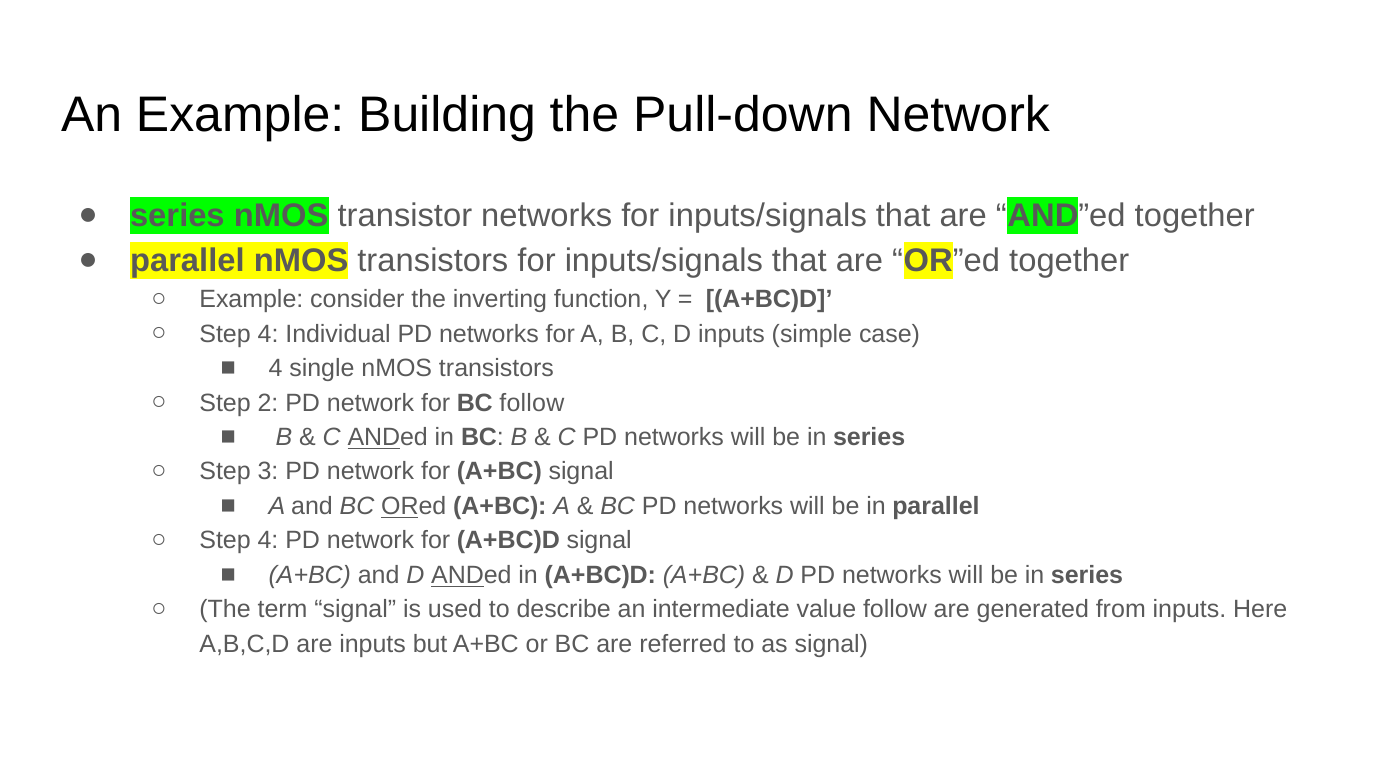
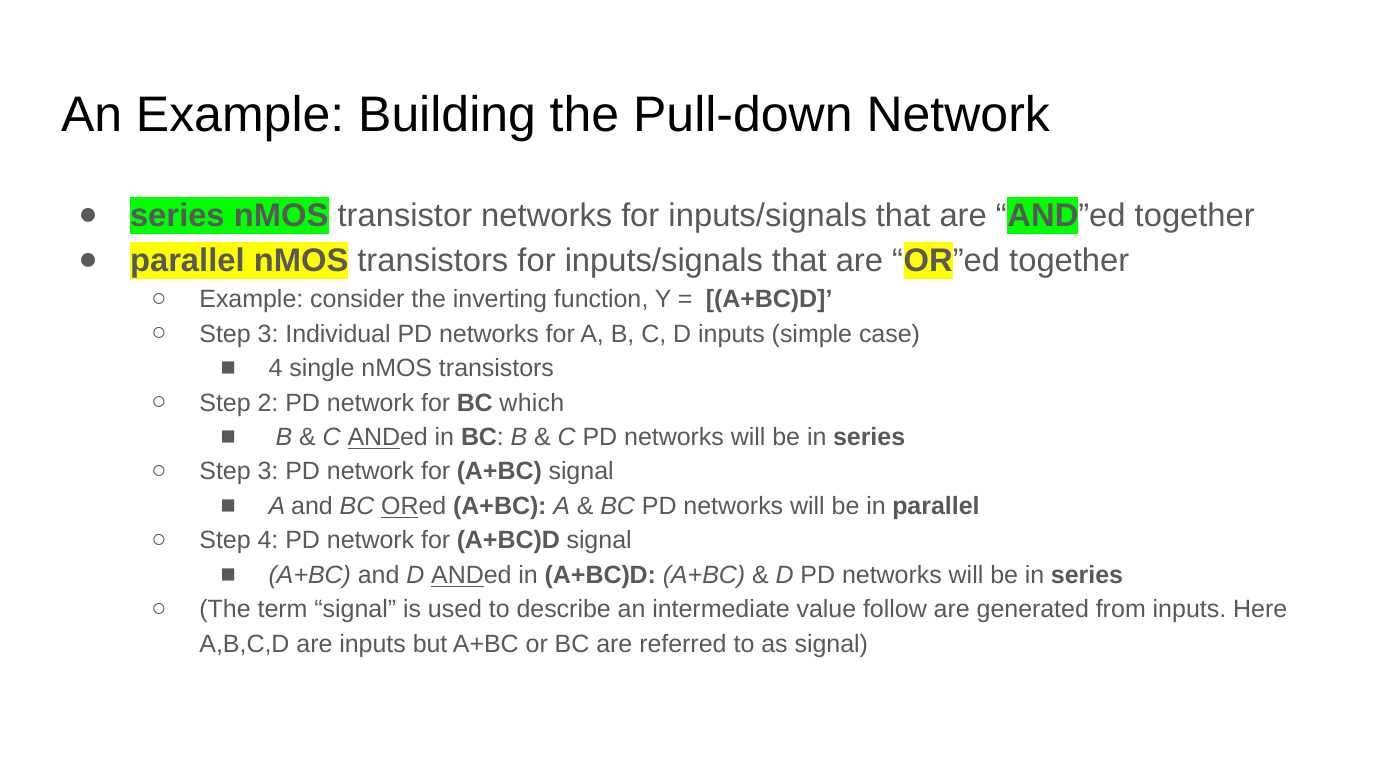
4 at (268, 334): 4 -> 3
BC follow: follow -> which
